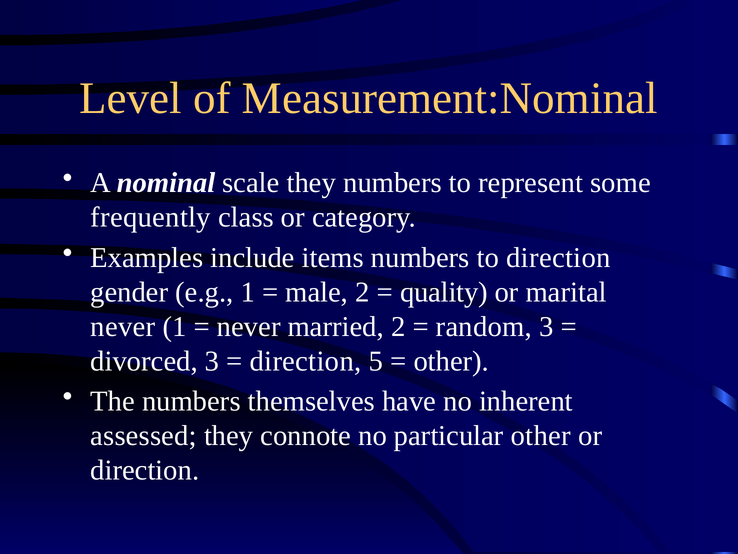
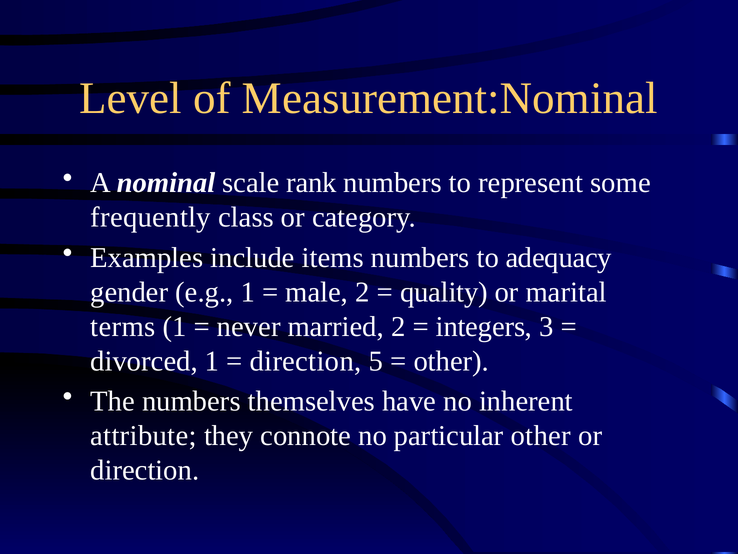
scale they: they -> rank
to direction: direction -> adequacy
never at (123, 326): never -> terms
random: random -> integers
divorced 3: 3 -> 1
assessed: assessed -> attribute
